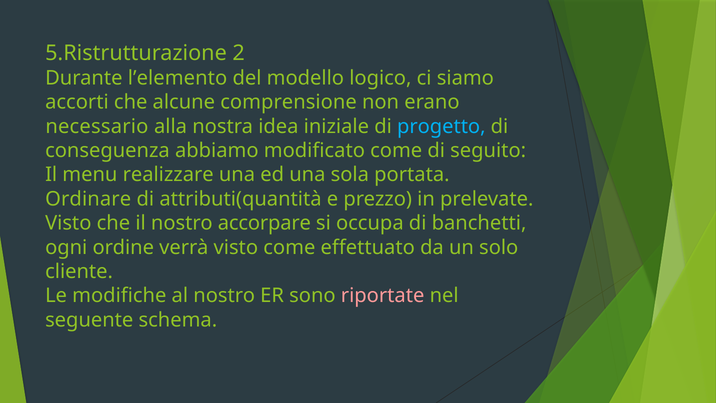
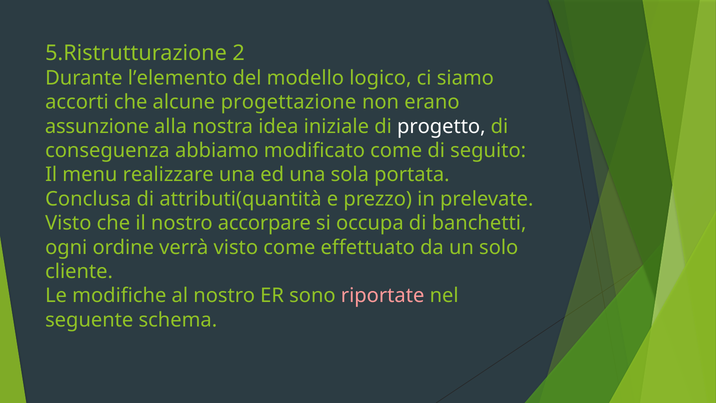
comprensione: comprensione -> progettazione
necessario: necessario -> assunzione
progetto colour: light blue -> white
Ordinare: Ordinare -> Conclusa
